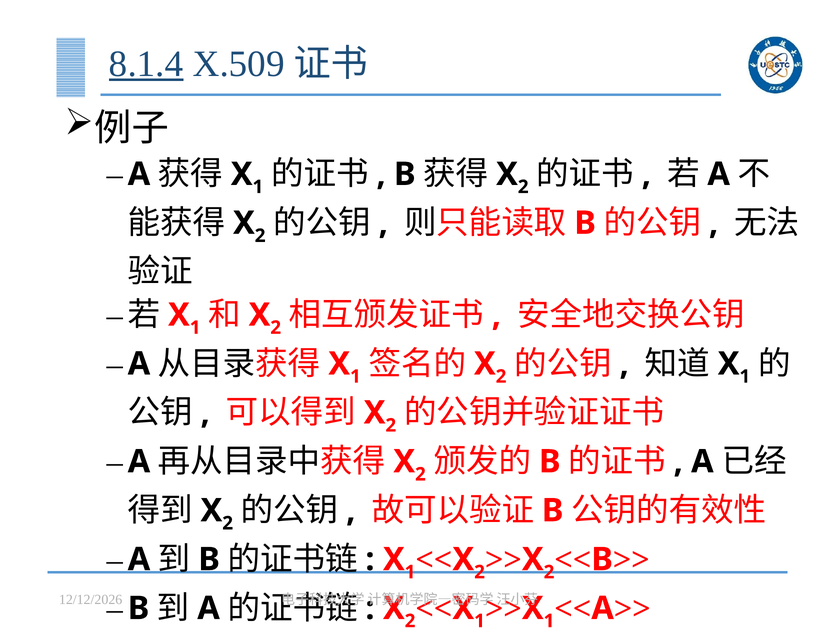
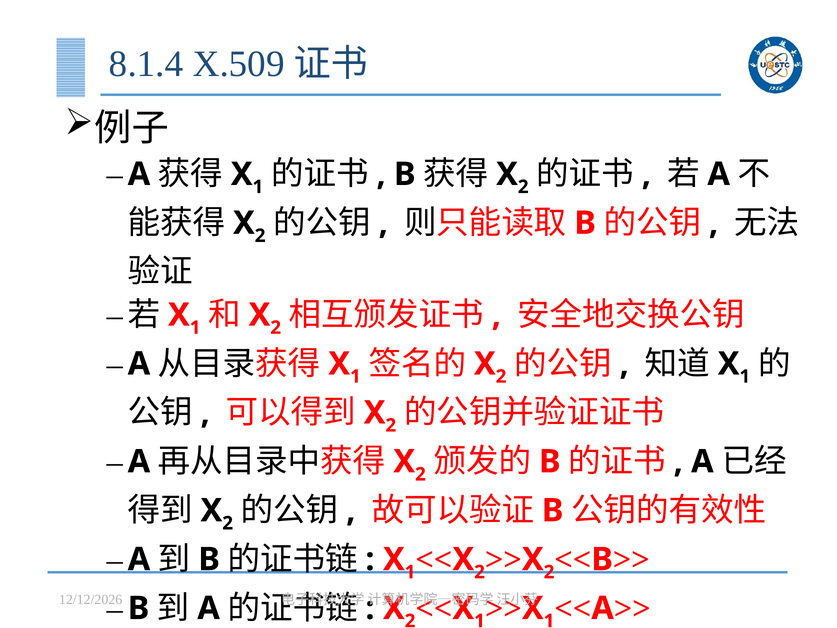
8.1.4 underline: present -> none
